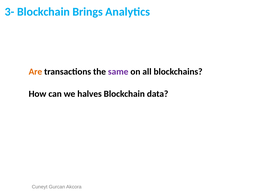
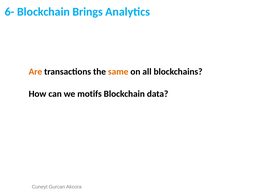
3-: 3- -> 6-
same colour: purple -> orange
halves: halves -> motifs
